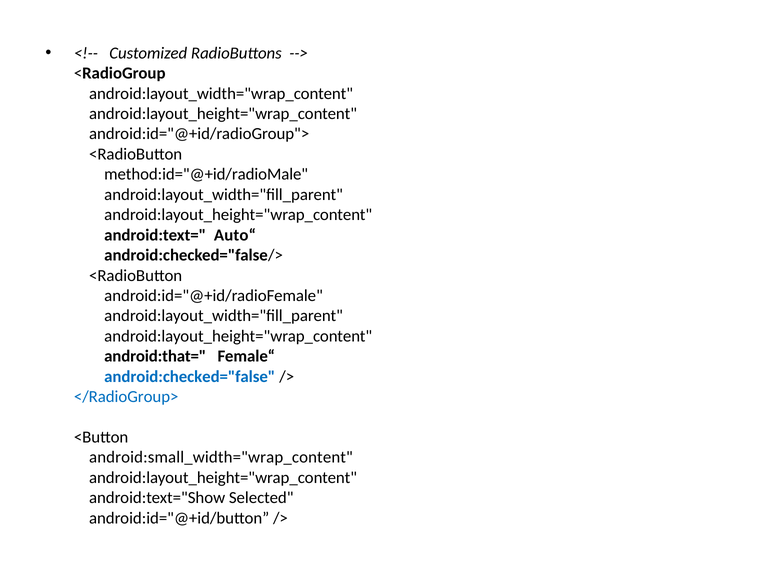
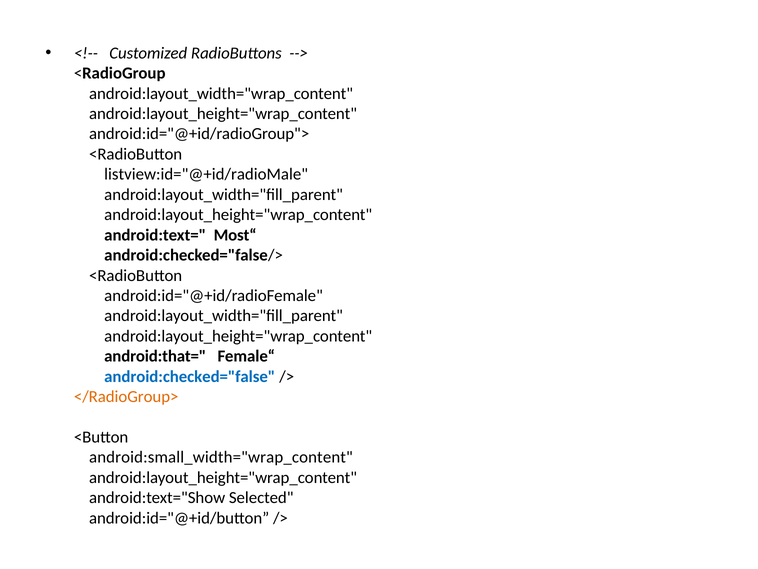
method:id="@+id/radioMale: method:id="@+id/radioMale -> listview:id="@+id/radioMale
Auto“: Auto“ -> Most“
</RadioGroup> colour: blue -> orange
